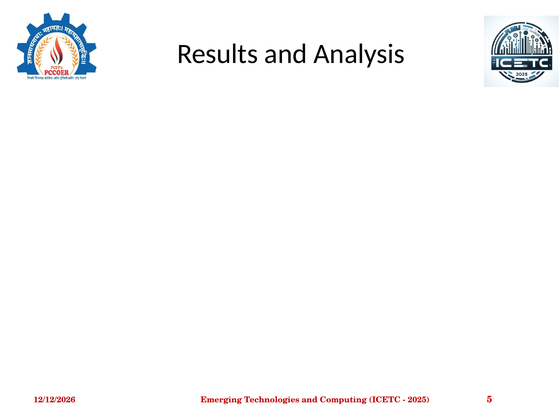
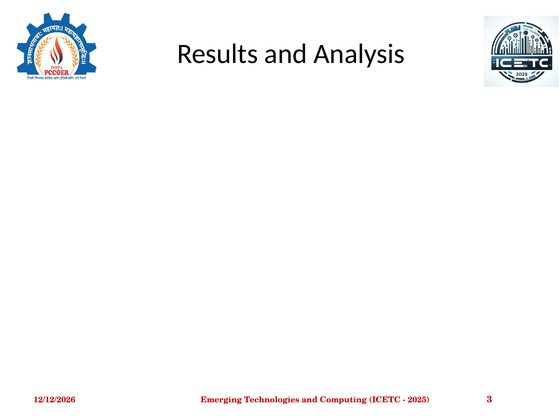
5: 5 -> 3
